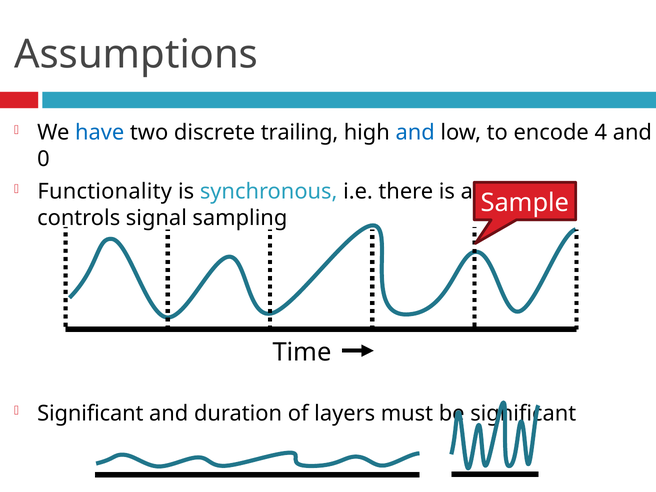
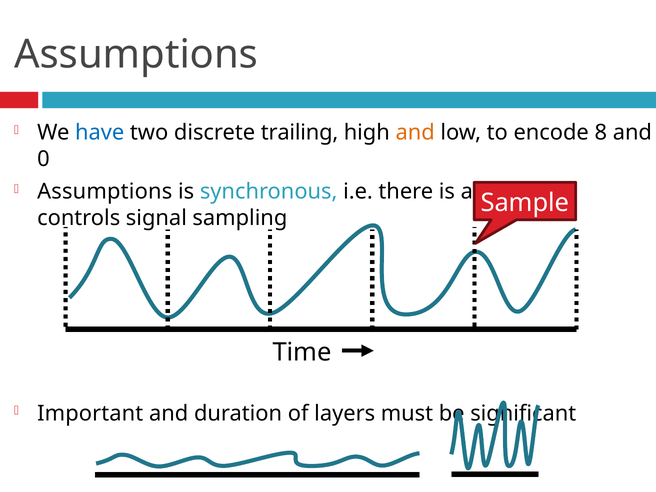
and at (415, 133) colour: blue -> orange
4: 4 -> 8
Functionality at (105, 192): Functionality -> Assumptions
Significant at (90, 413): Significant -> Important
